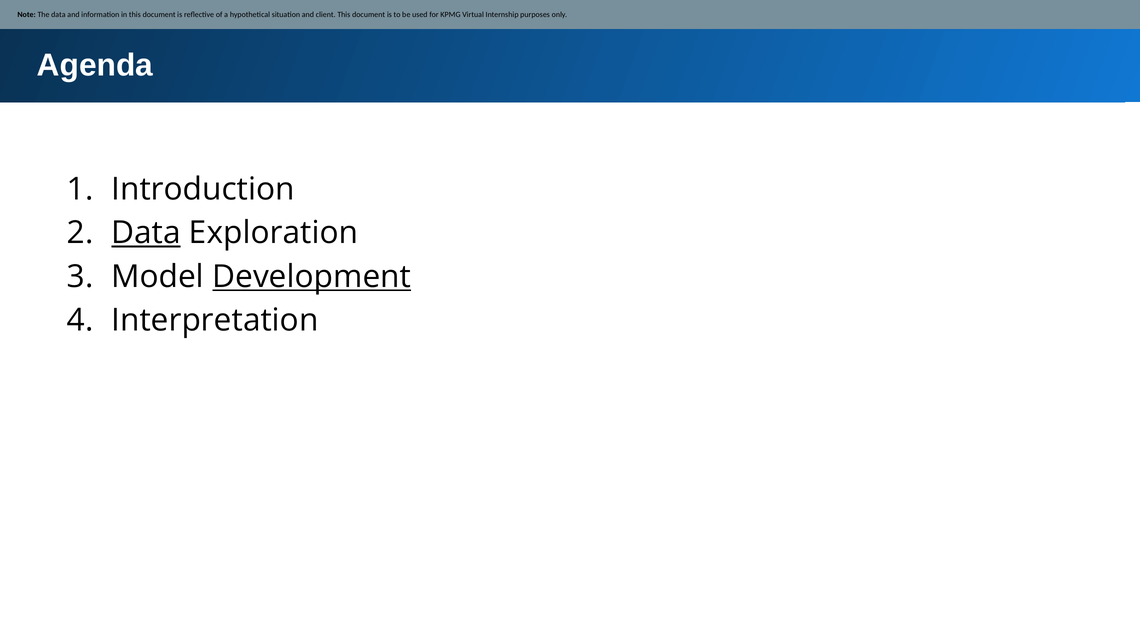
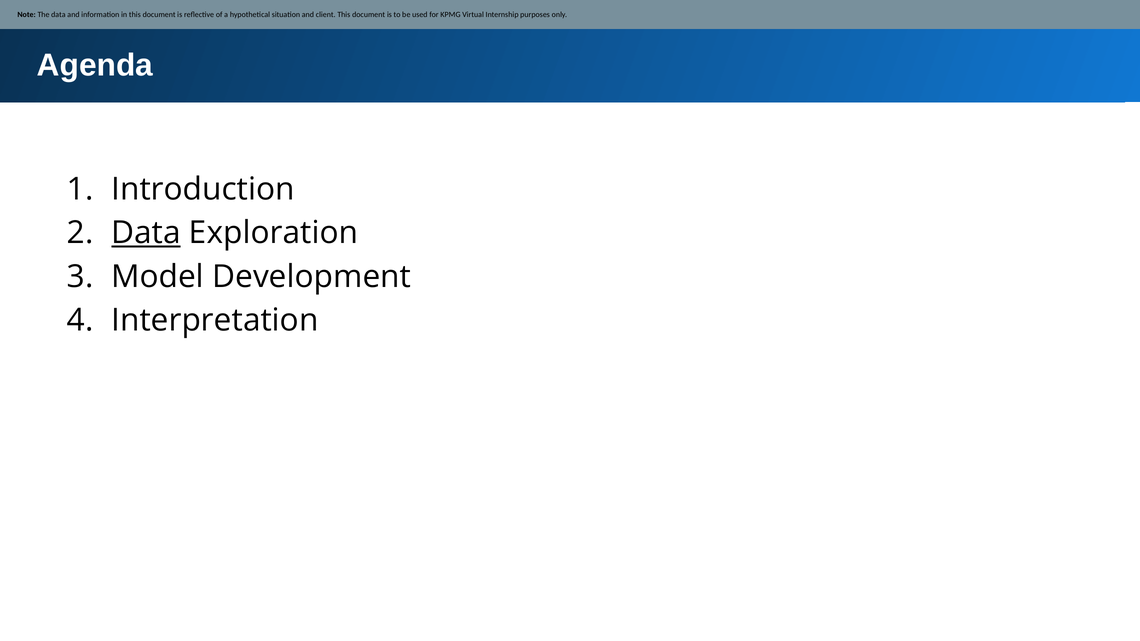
Development underline: present -> none
